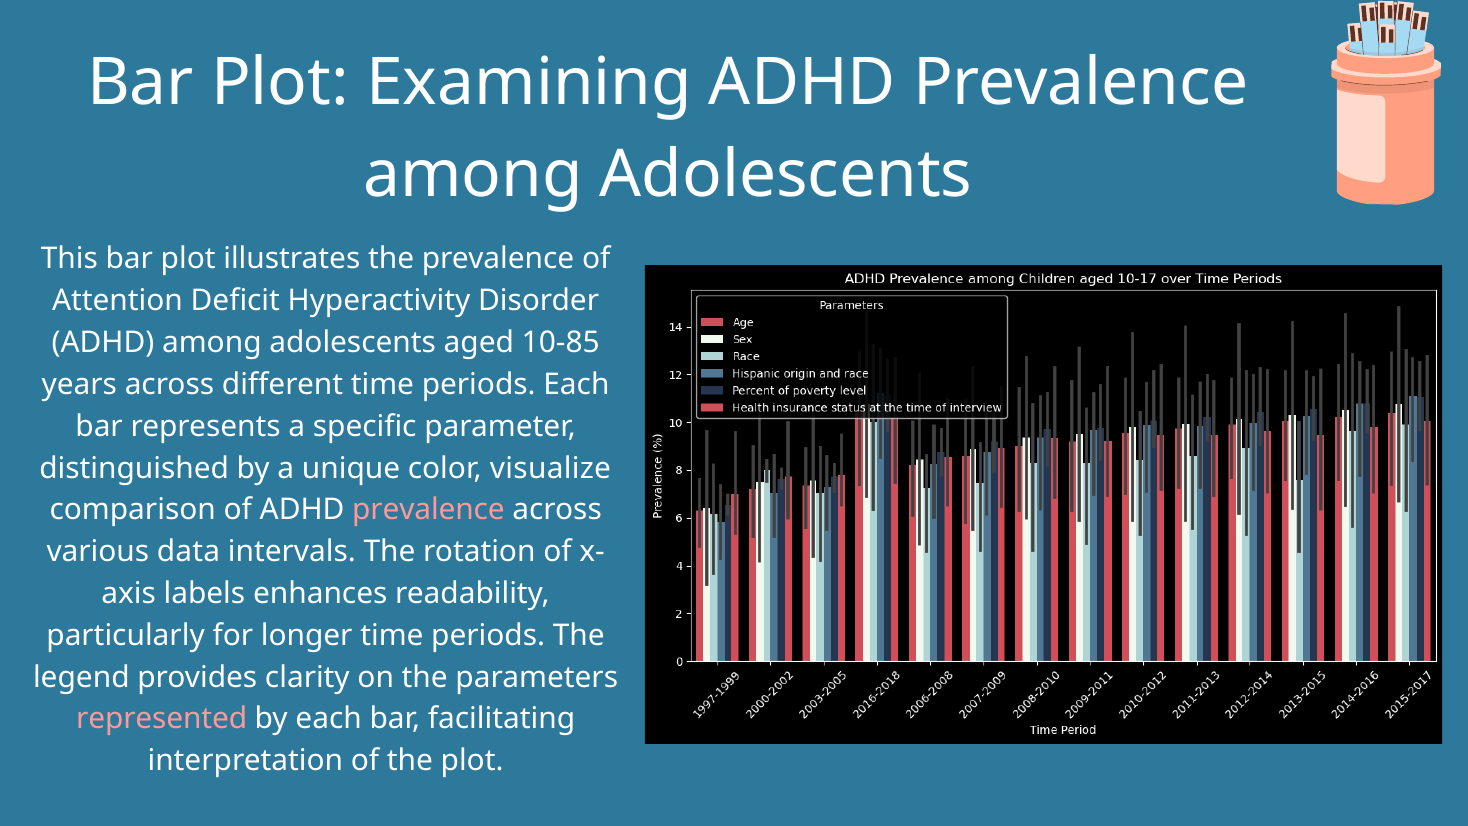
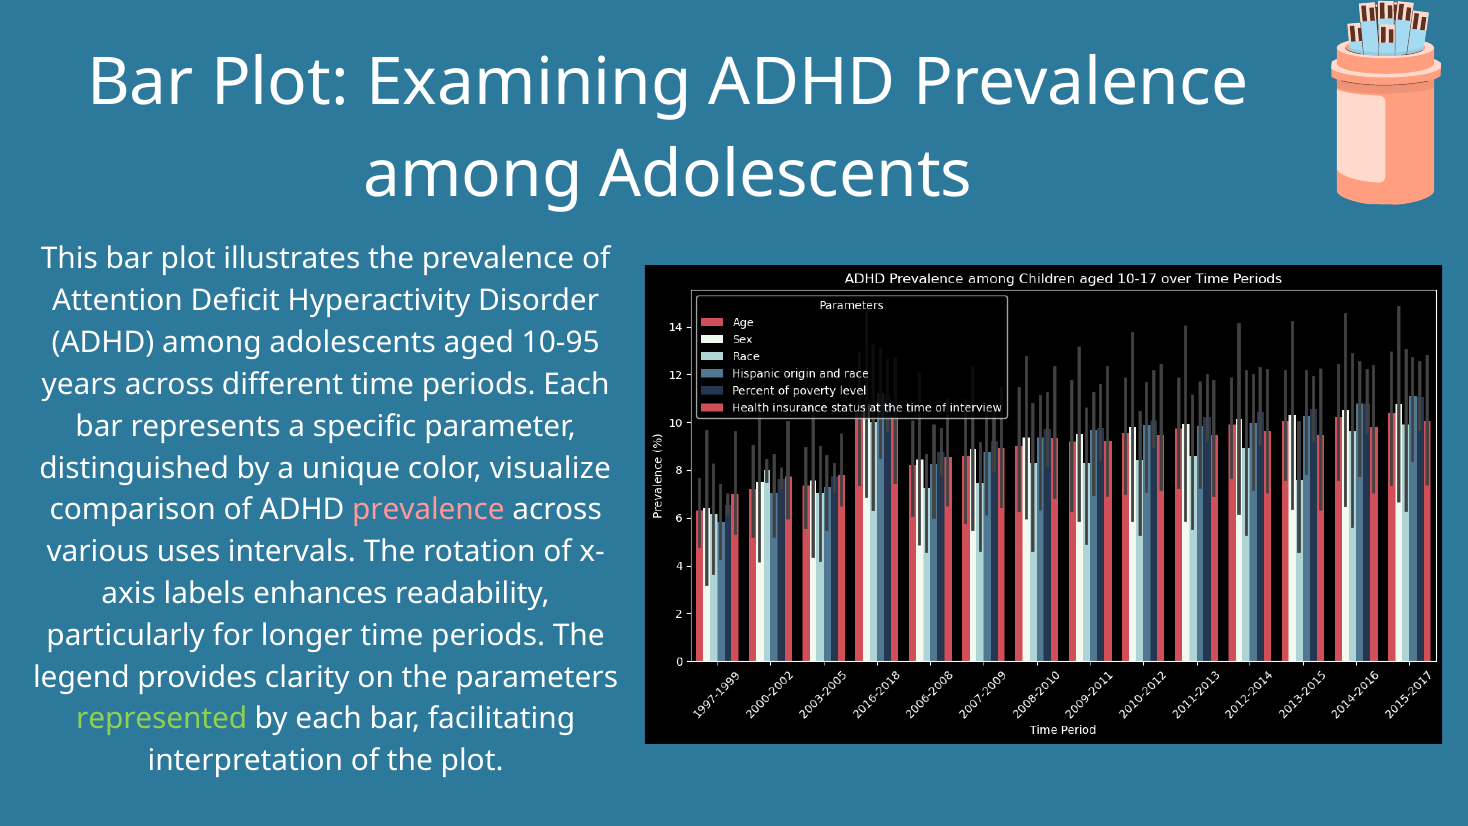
10-85: 10-85 -> 10-95
data: data -> uses
represented colour: pink -> light green
